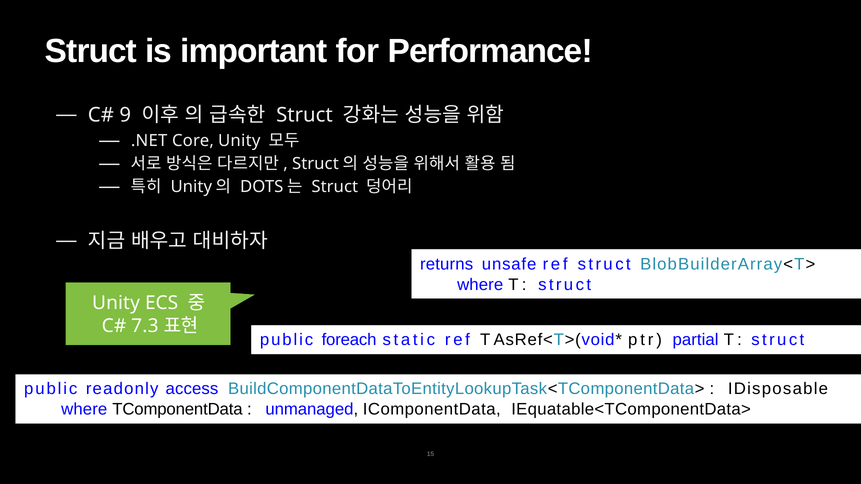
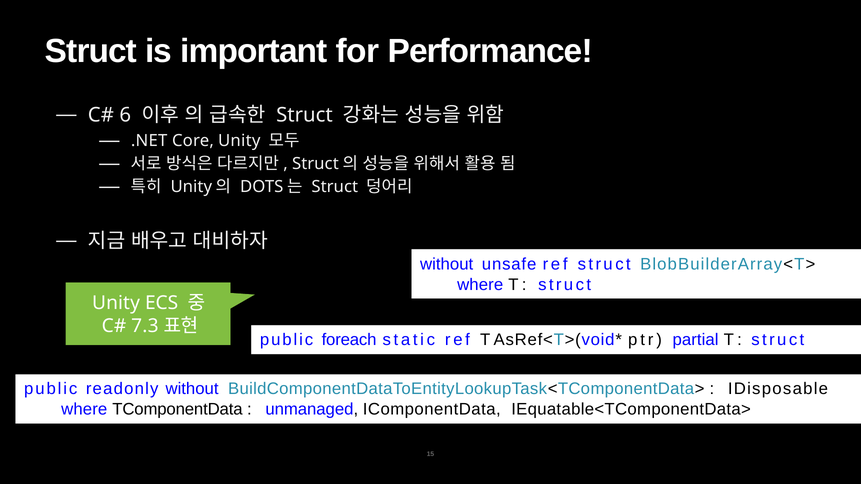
9: 9 -> 6
returns at (447, 265): returns -> without
readonly access: access -> without
